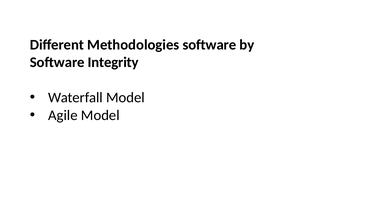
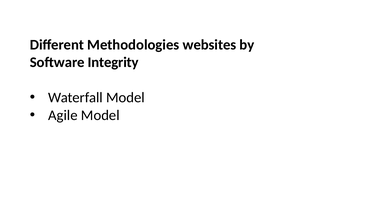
Methodologies software: software -> websites
